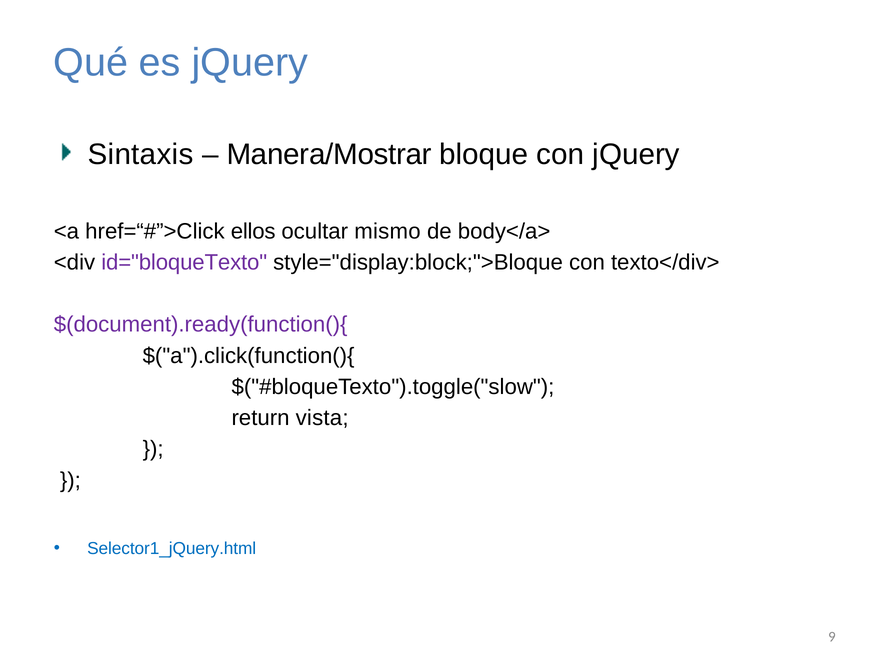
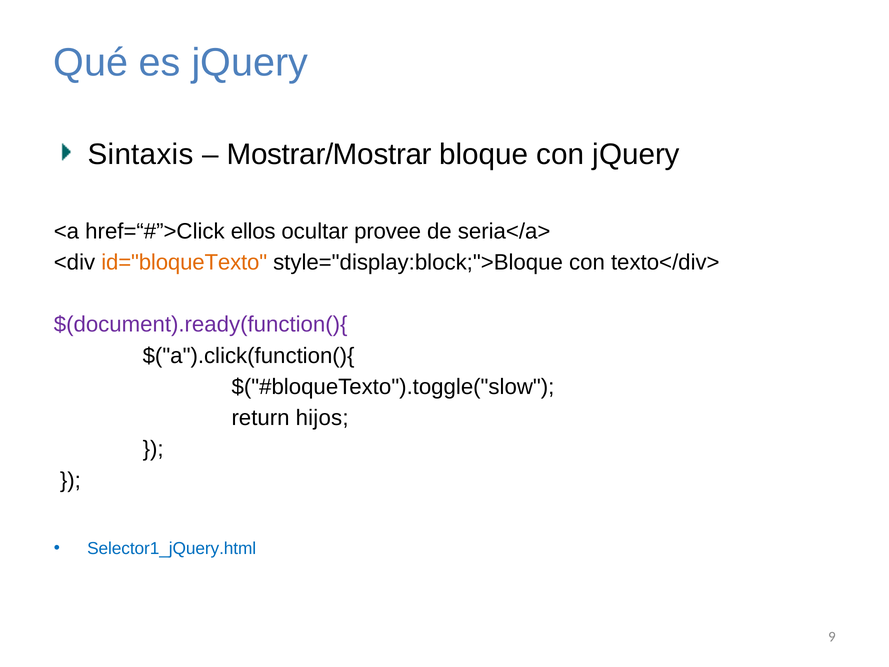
Manera/Mostrar: Manera/Mostrar -> Mostrar/Mostrar
mismo: mismo -> provee
body</a>: body</a> -> seria</a>
id="bloqueTexto colour: purple -> orange
vista: vista -> hijos
